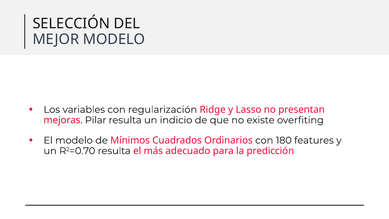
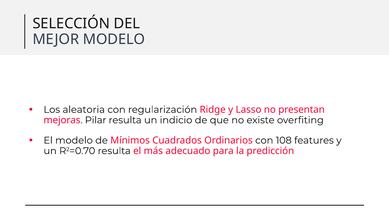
variables: variables -> aleatoria
180: 180 -> 108
